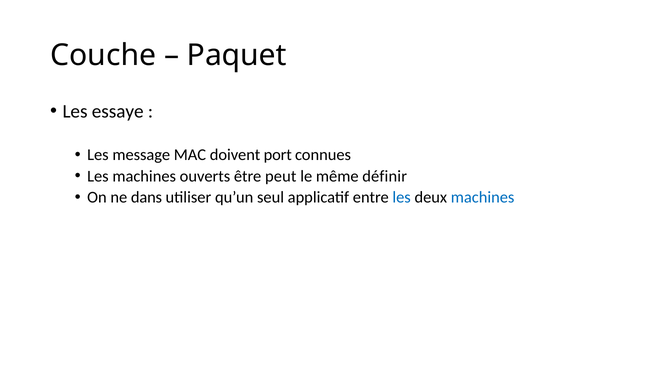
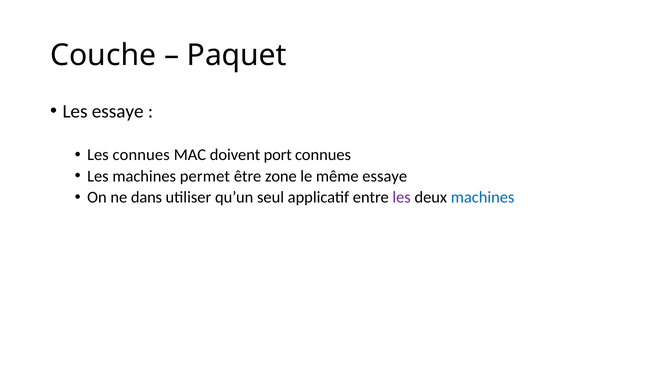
Les message: message -> connues
ouverts: ouverts -> permet
peut: peut -> zone
même définir: définir -> essaye
les at (402, 197) colour: blue -> purple
